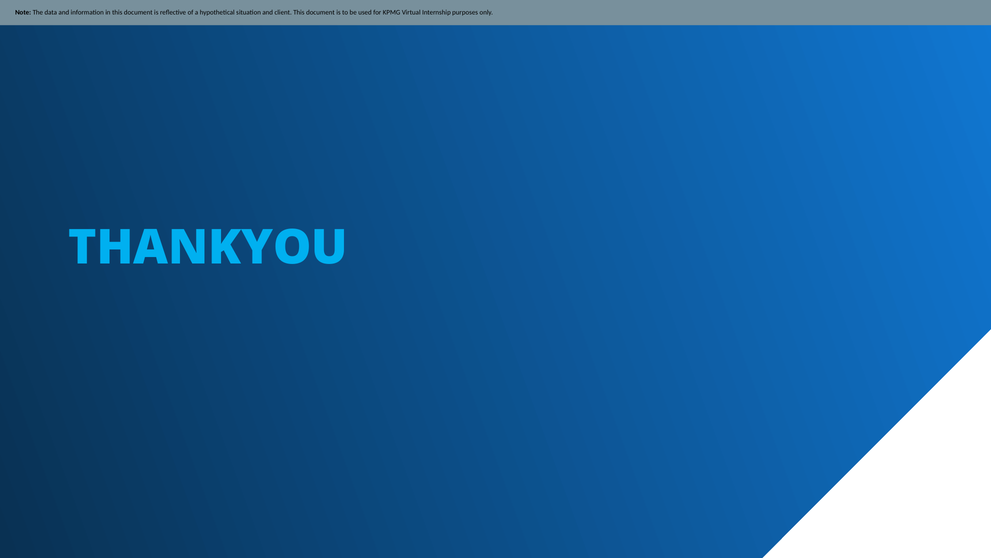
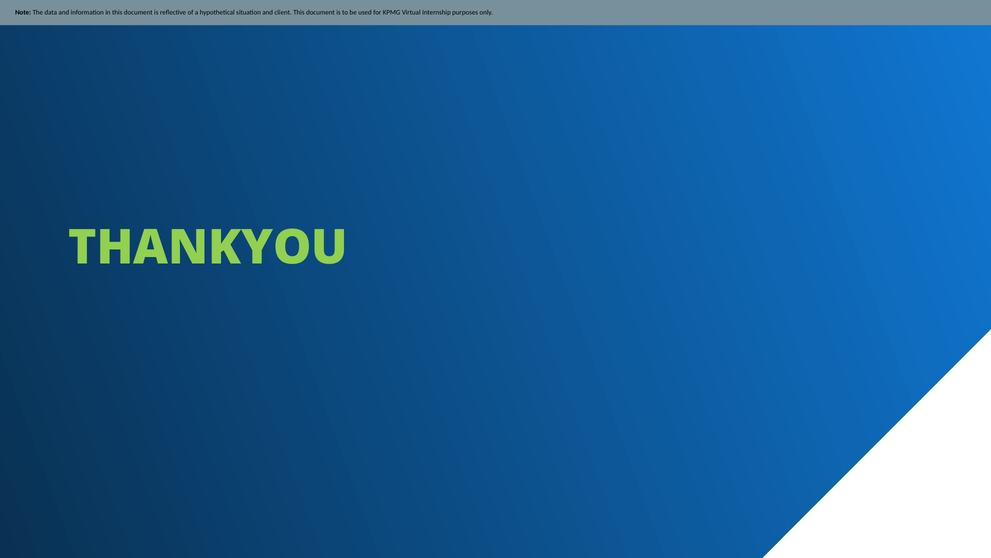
THANKYOU colour: light blue -> light green
